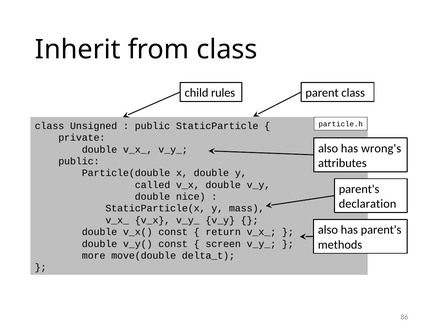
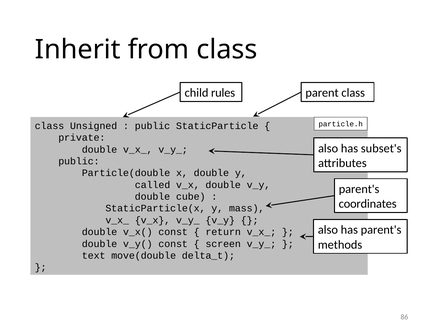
wrong's: wrong's -> subset's
nice: nice -> cube
declaration: declaration -> coordinates
more: more -> text
